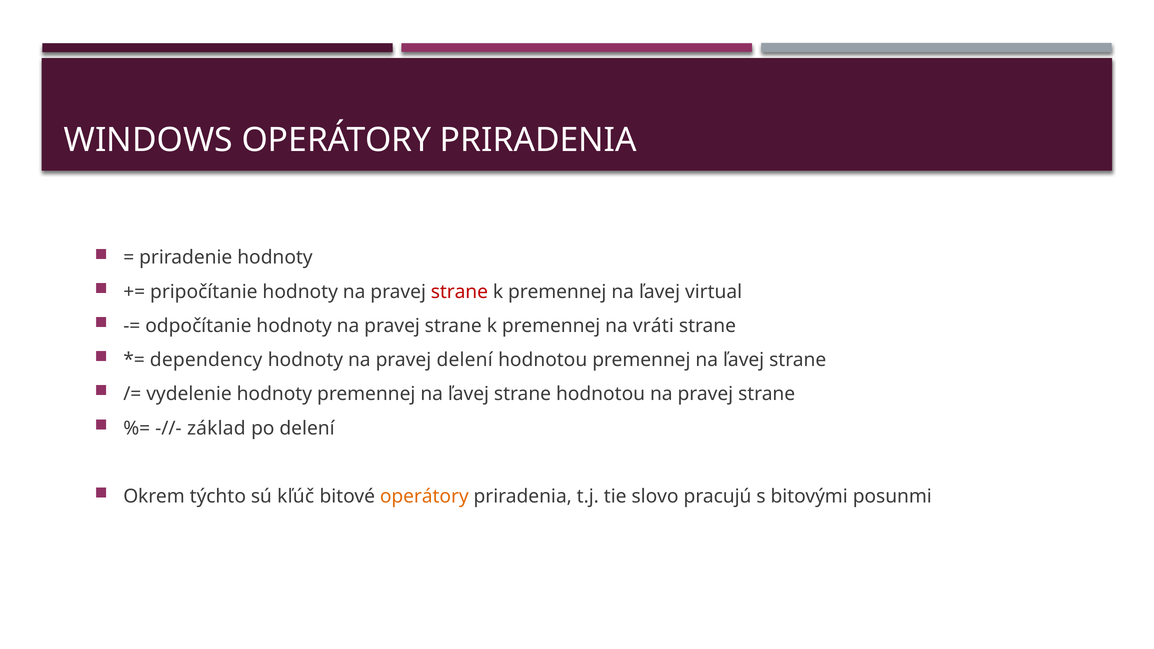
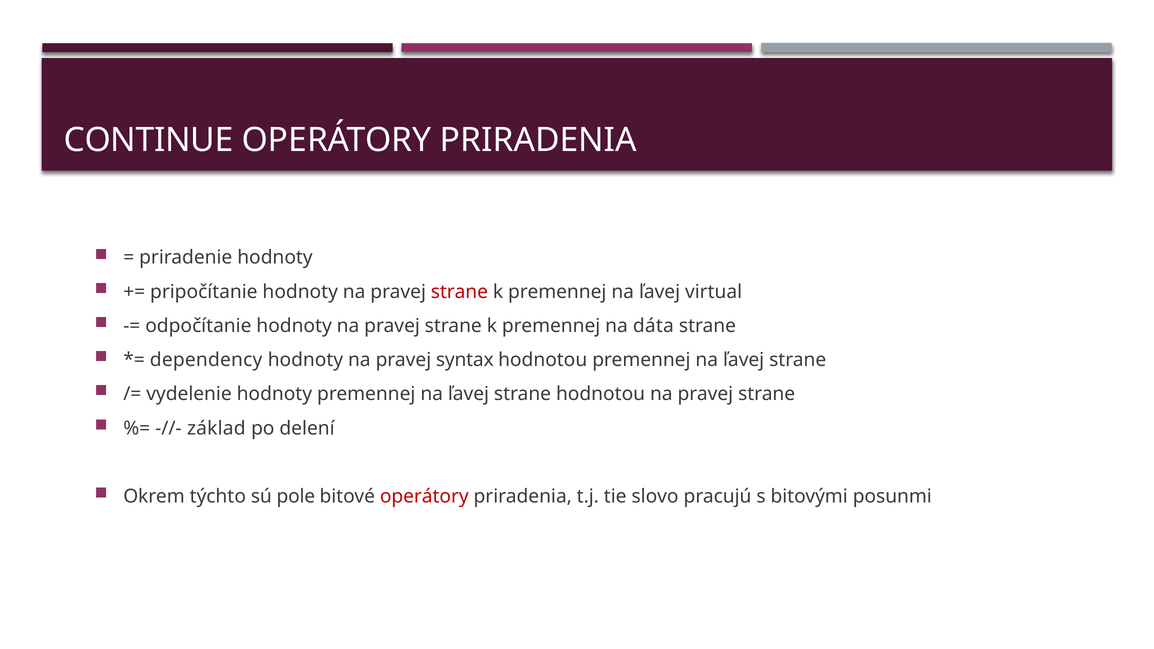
WINDOWS: WINDOWS -> CONTINUE
vráti: vráti -> dáta
pravej delení: delení -> syntax
kľúč: kľúč -> pole
operátory at (424, 496) colour: orange -> red
